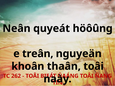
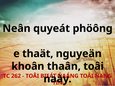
höôûng: höôûng -> phöông
treân: treân -> thaät
